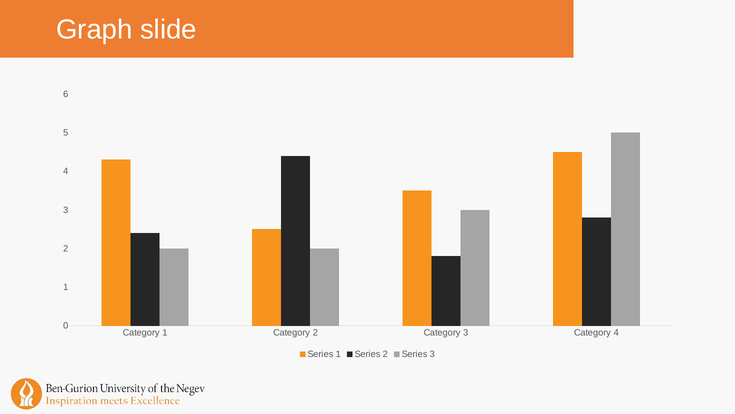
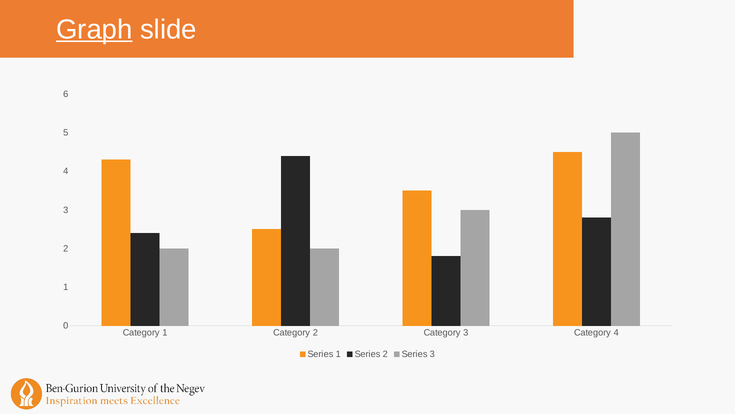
Graph underline: none -> present
